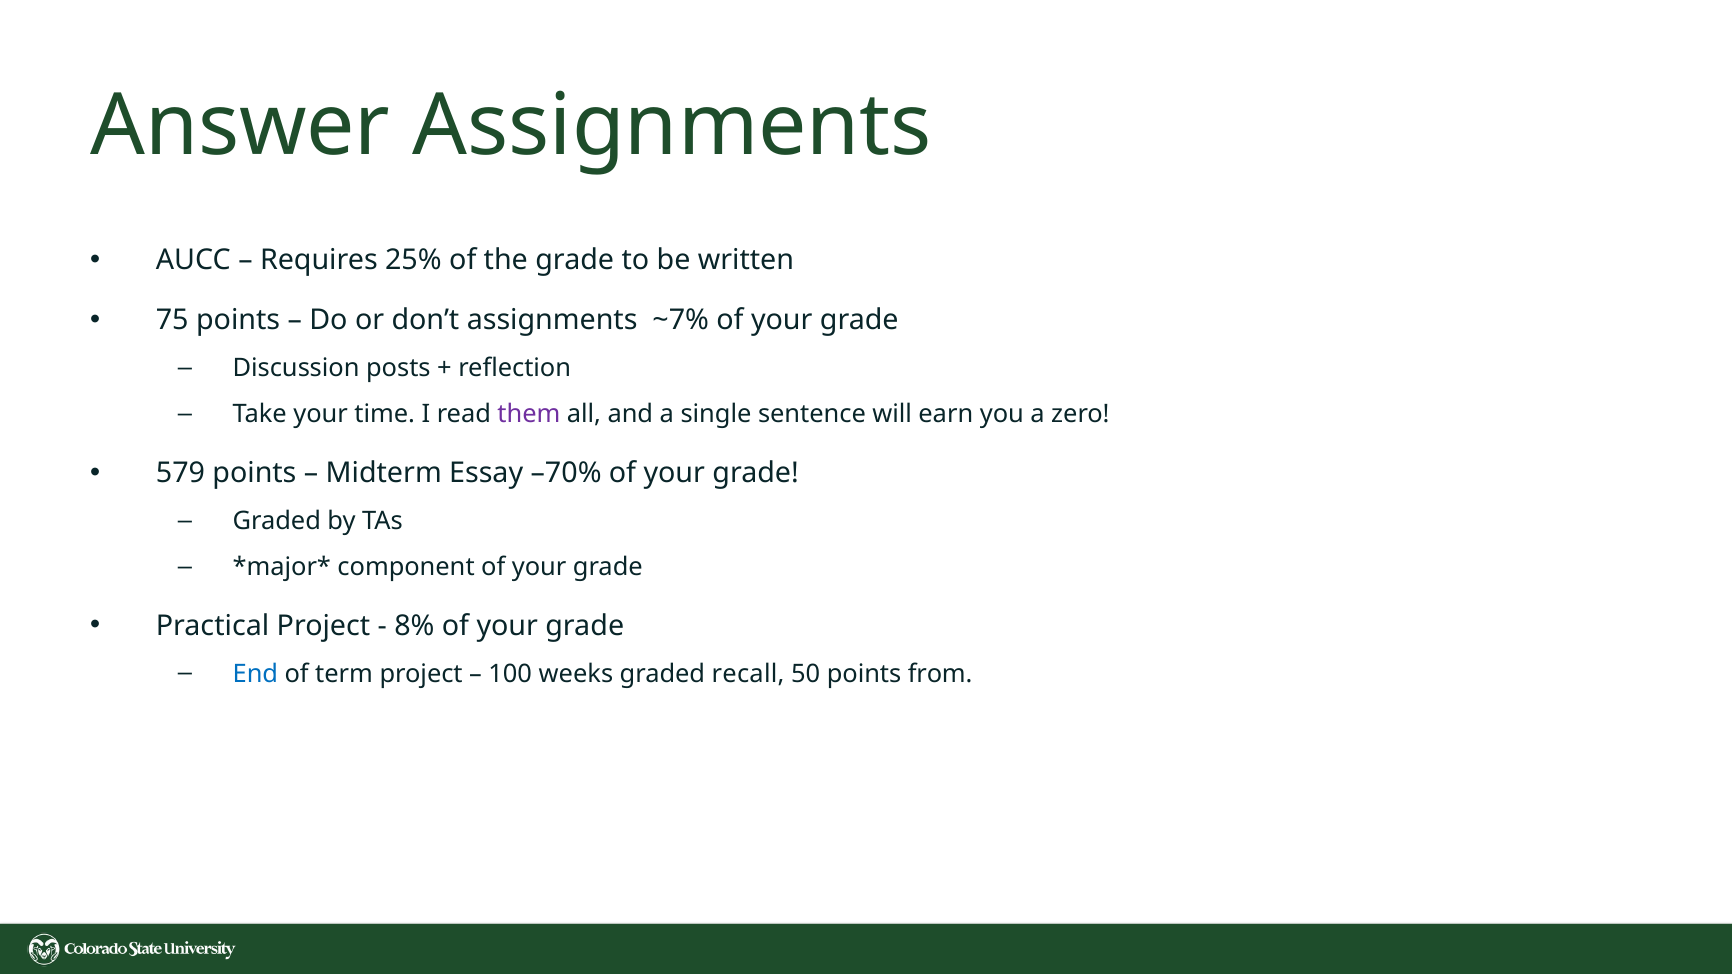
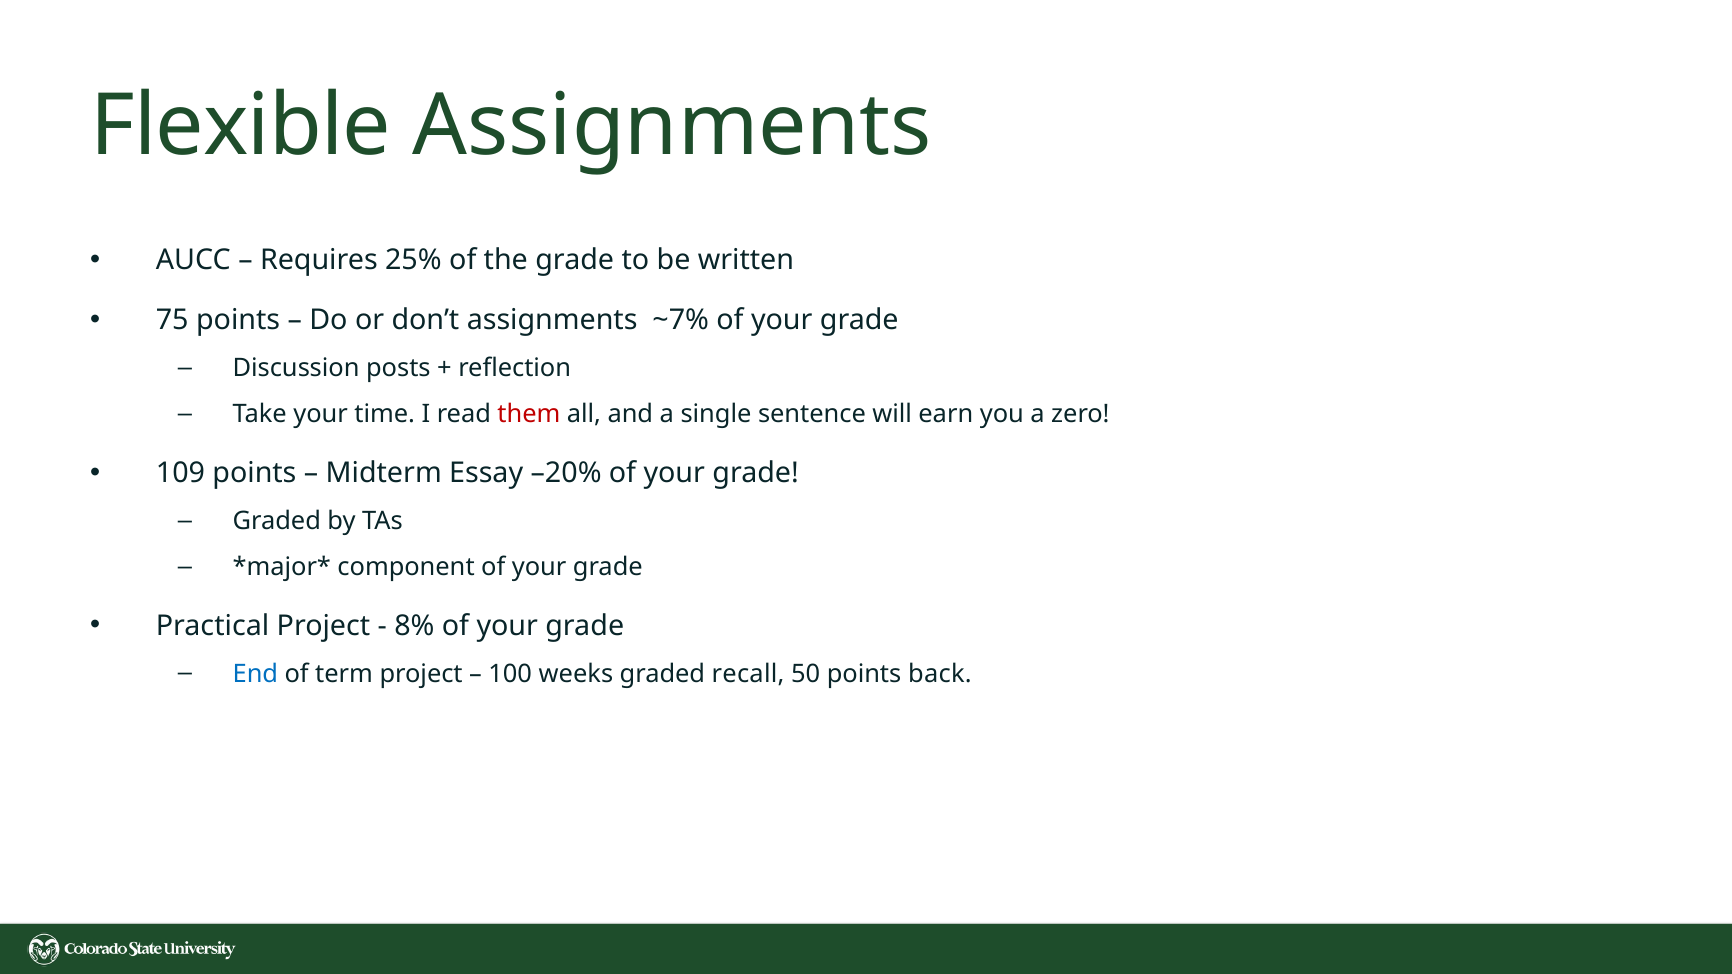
Answer: Answer -> Flexible
them colour: purple -> red
579: 579 -> 109
–70%: –70% -> –20%
from: from -> back
